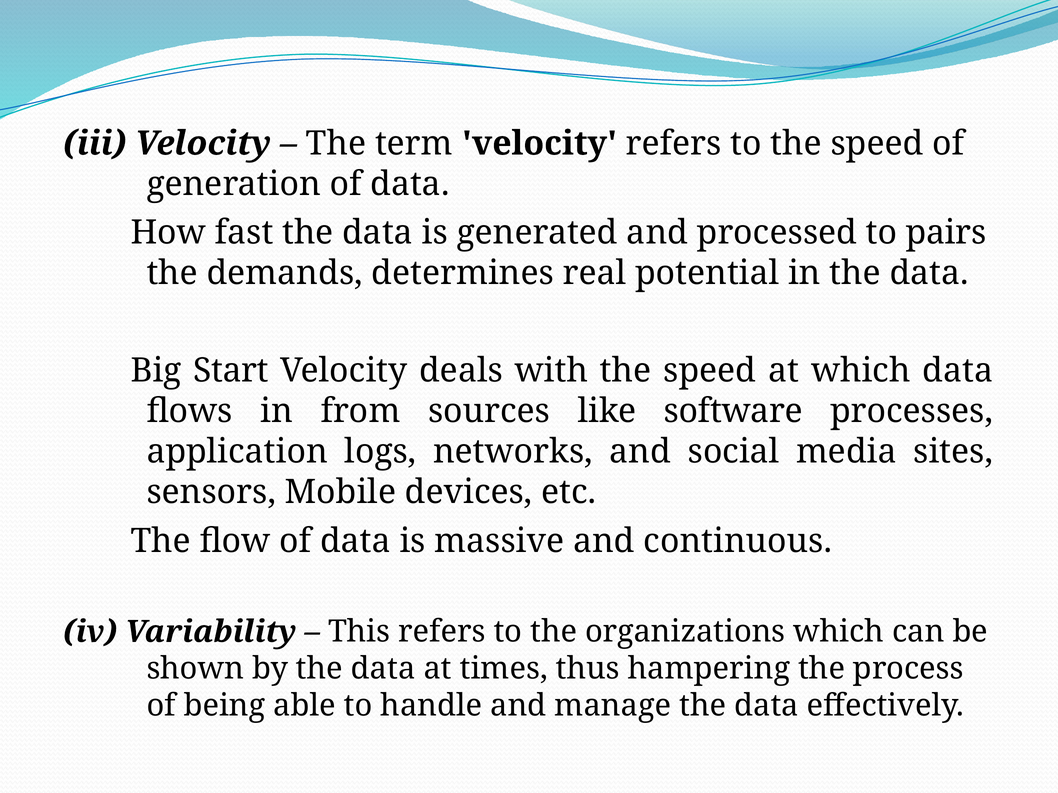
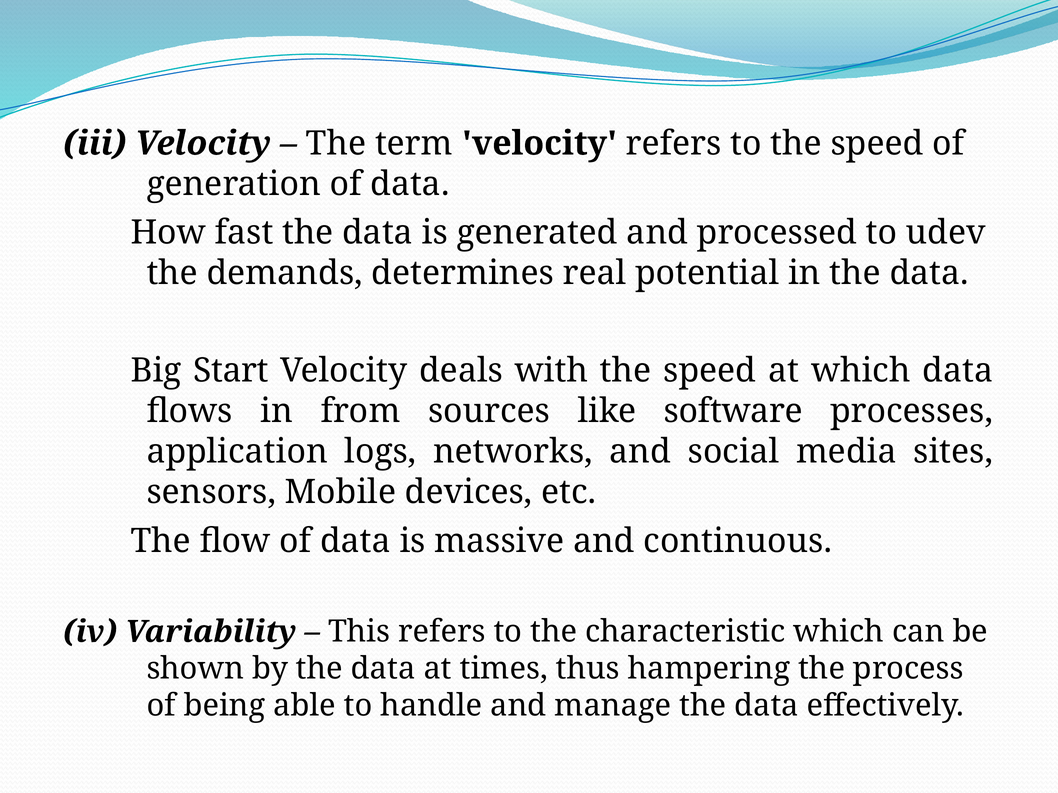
pairs: pairs -> udev
organizations: organizations -> characteristic
